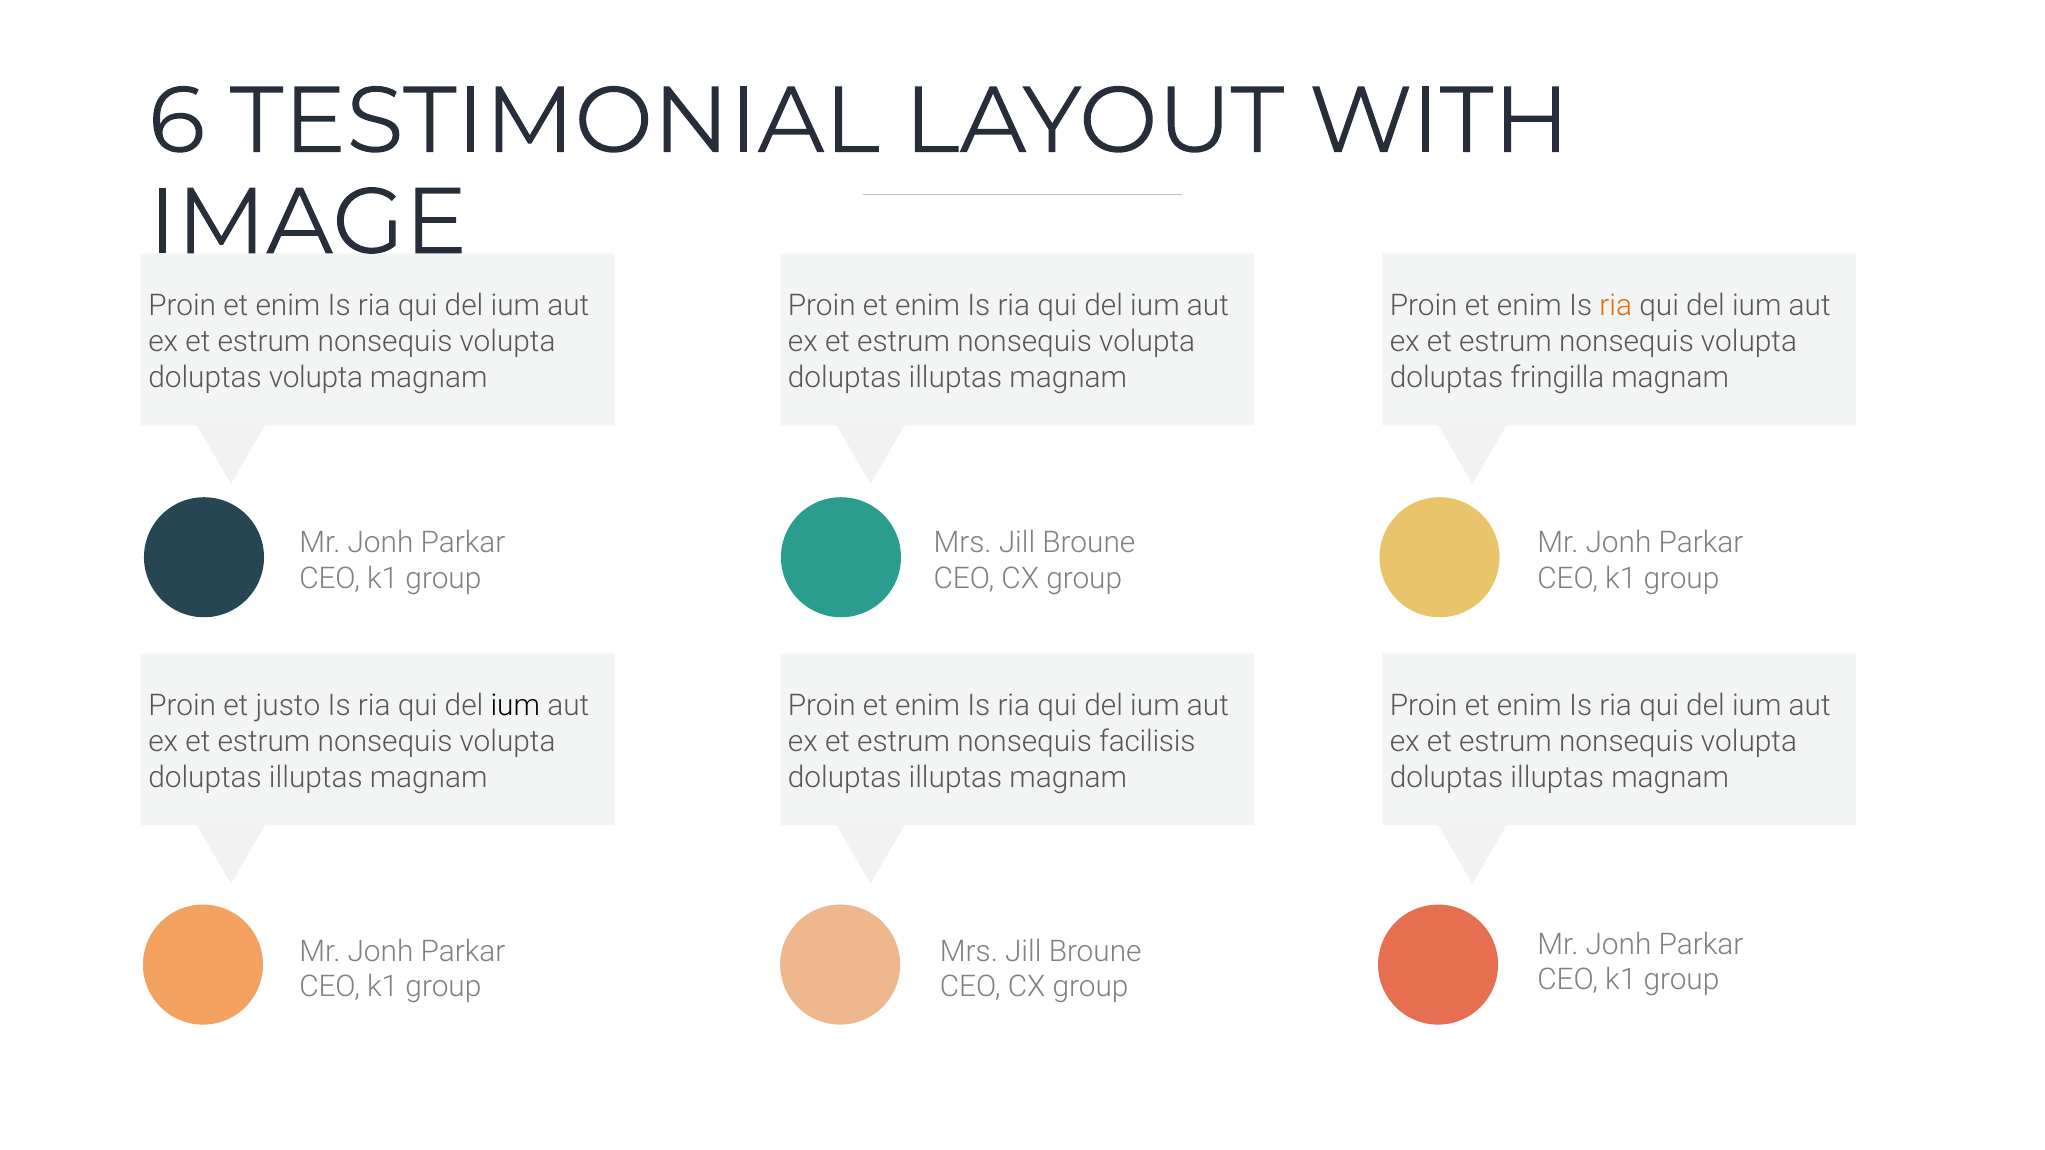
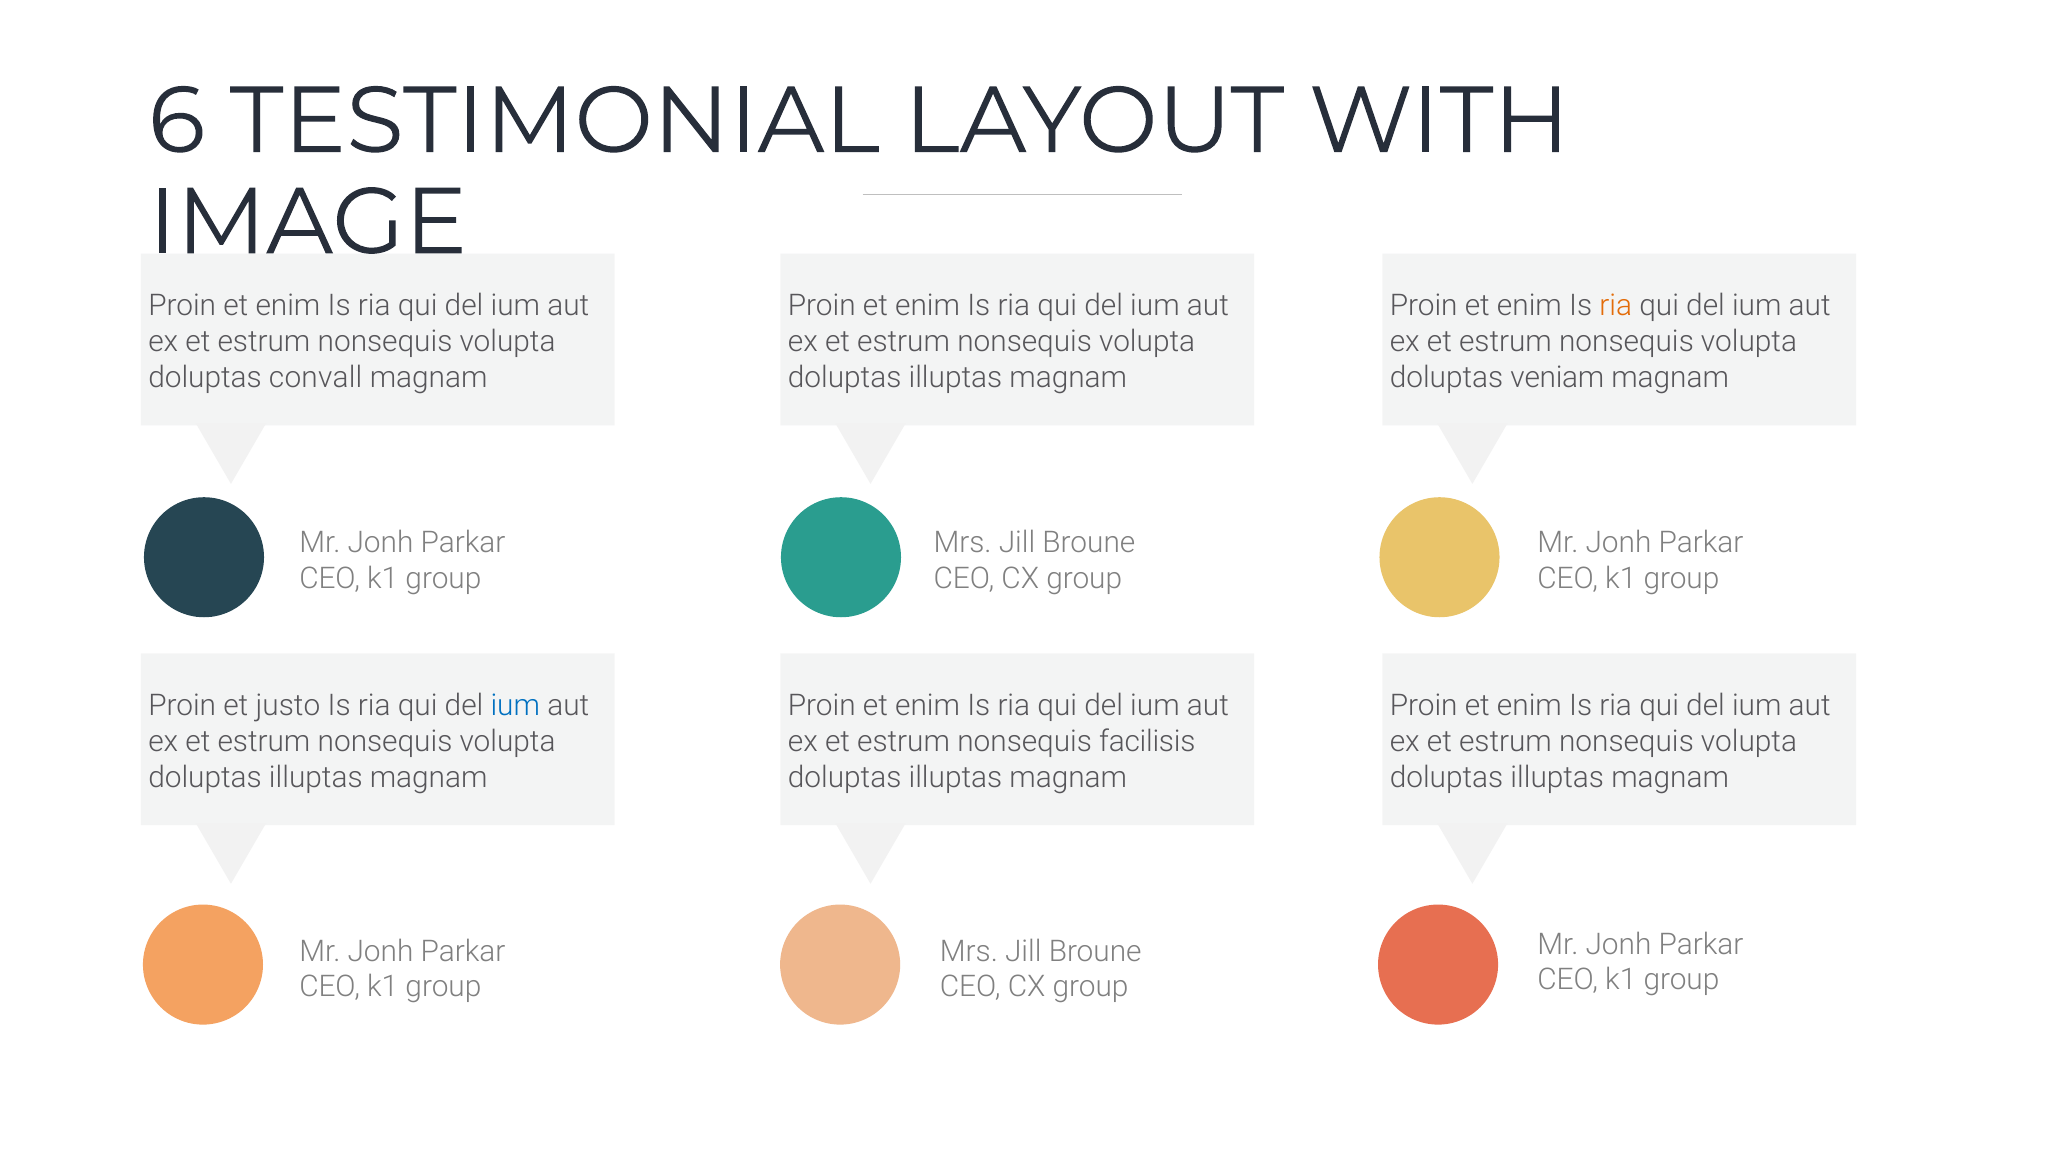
doluptas volupta: volupta -> convall
fringilla: fringilla -> veniam
ium at (515, 706) colour: black -> blue
